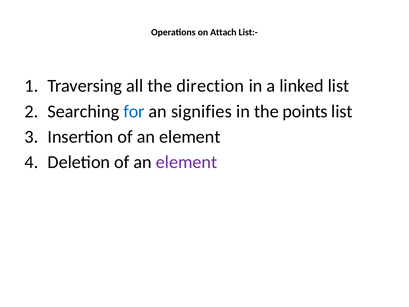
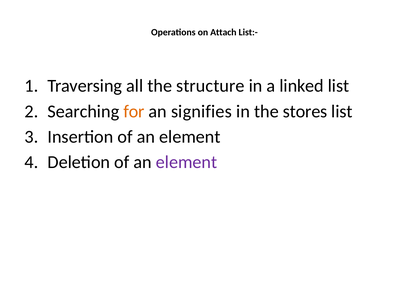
direction: direction -> structure
for colour: blue -> orange
points: points -> stores
